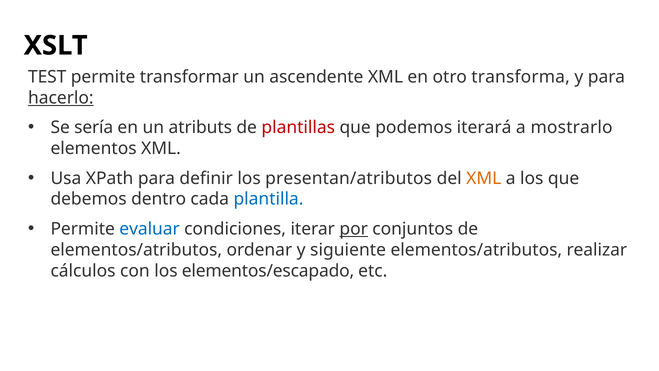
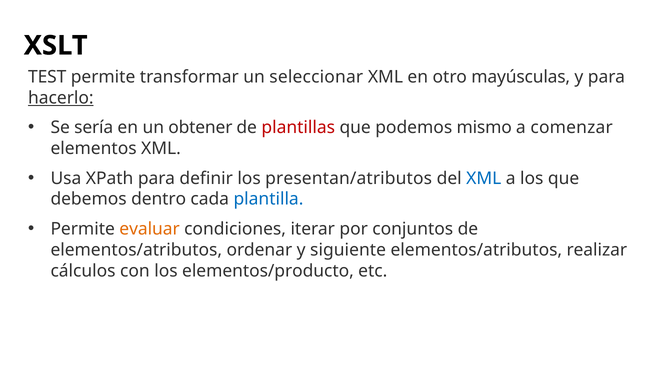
ascendente: ascendente -> seleccionar
transforma: transforma -> mayúsculas
atributs: atributs -> obtener
iterará: iterará -> mismo
mostrarlo: mostrarlo -> comenzar
XML at (484, 178) colour: orange -> blue
evaluar colour: blue -> orange
por underline: present -> none
elementos/escapado: elementos/escapado -> elementos/producto
